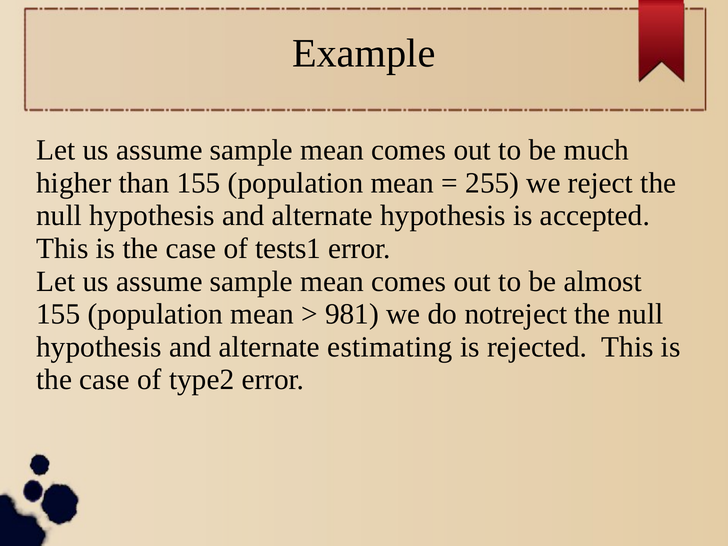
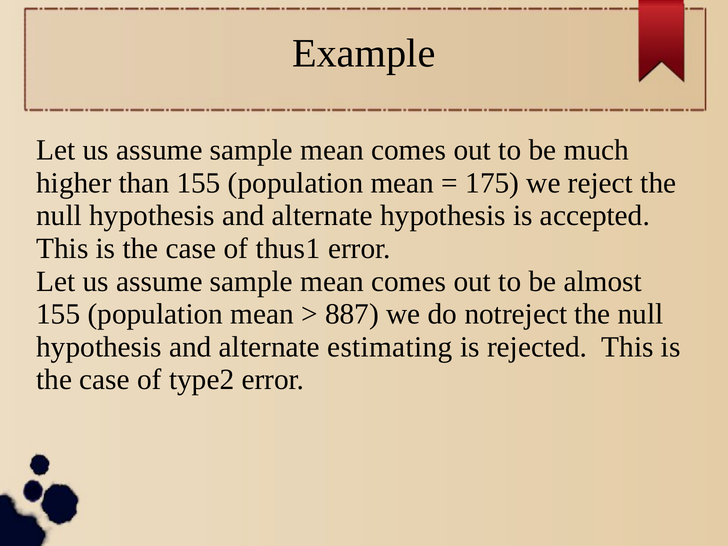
255: 255 -> 175
tests1: tests1 -> thus1
981: 981 -> 887
